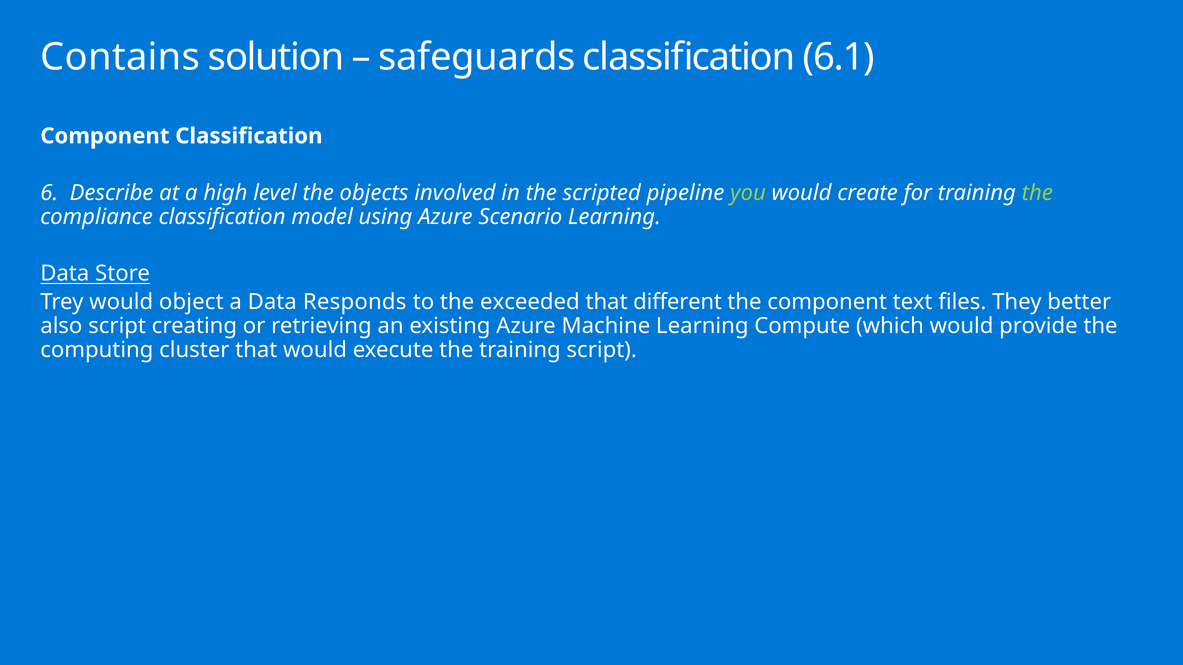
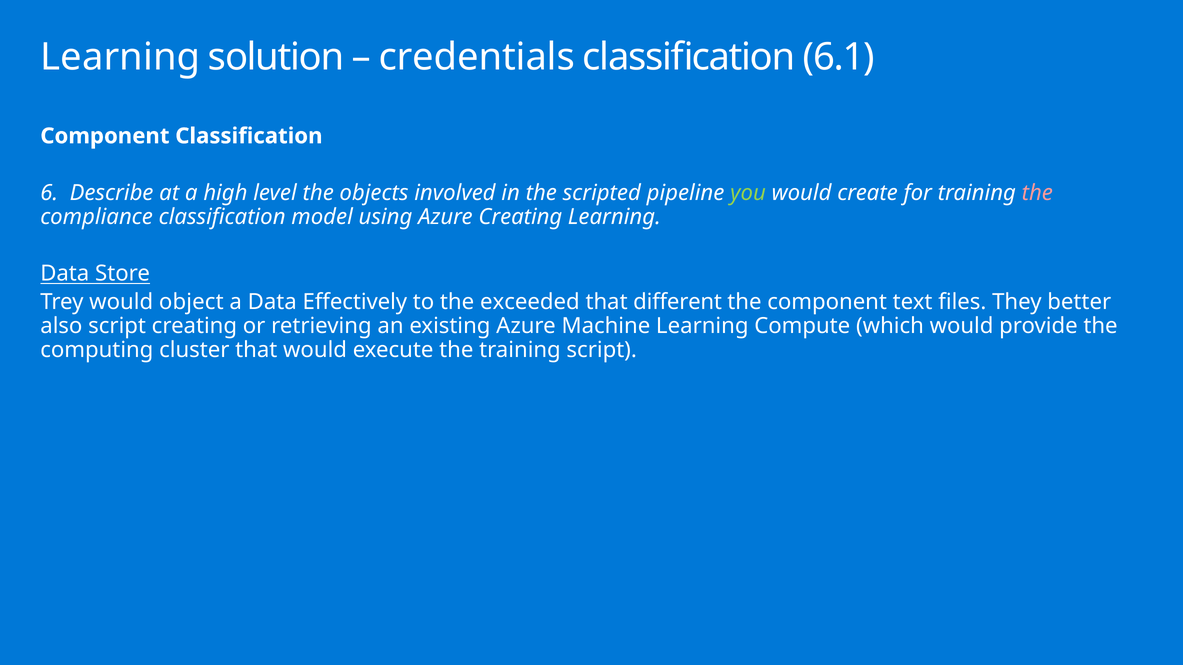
Contains at (120, 57): Contains -> Learning
safeguards: safeguards -> credentials
the at (1037, 193) colour: light green -> pink
Azure Scenario: Scenario -> Creating
Responds: Responds -> Effectively
